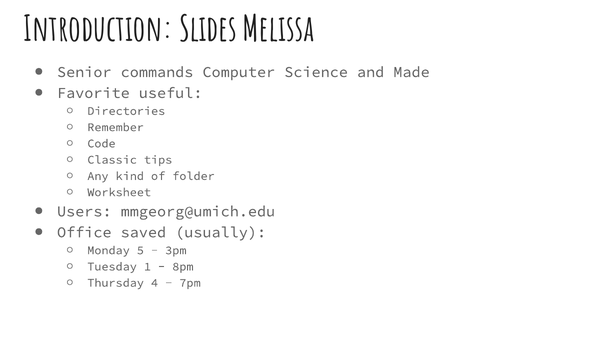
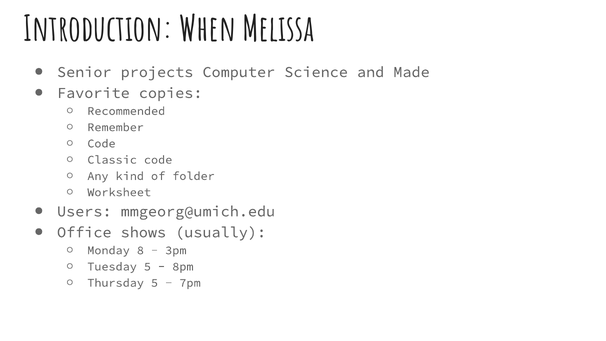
Slides: Slides -> When
commands: commands -> projects
useful: useful -> copies
Directories: Directories -> Recommended
Classic tips: tips -> code
saved: saved -> shows
5: 5 -> 8
Tuesday 1: 1 -> 5
Thursday 4: 4 -> 5
